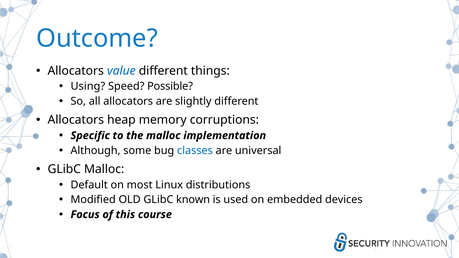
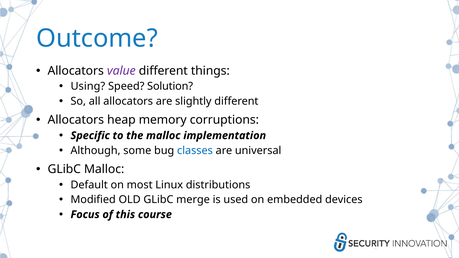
value colour: blue -> purple
Possible: Possible -> Solution
known: known -> merge
